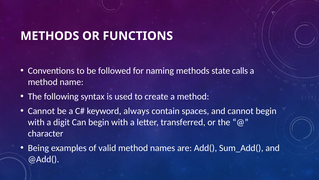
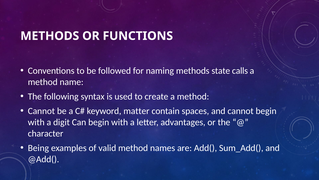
always: always -> matter
transferred: transferred -> advantages
